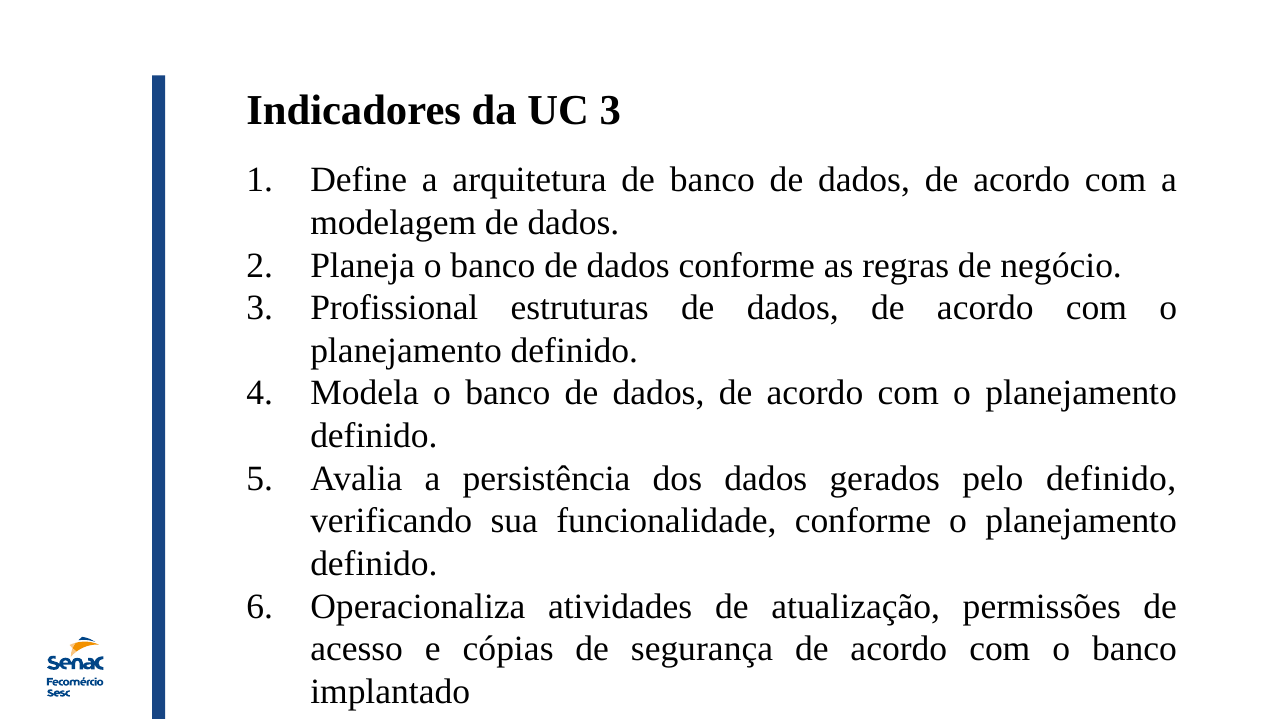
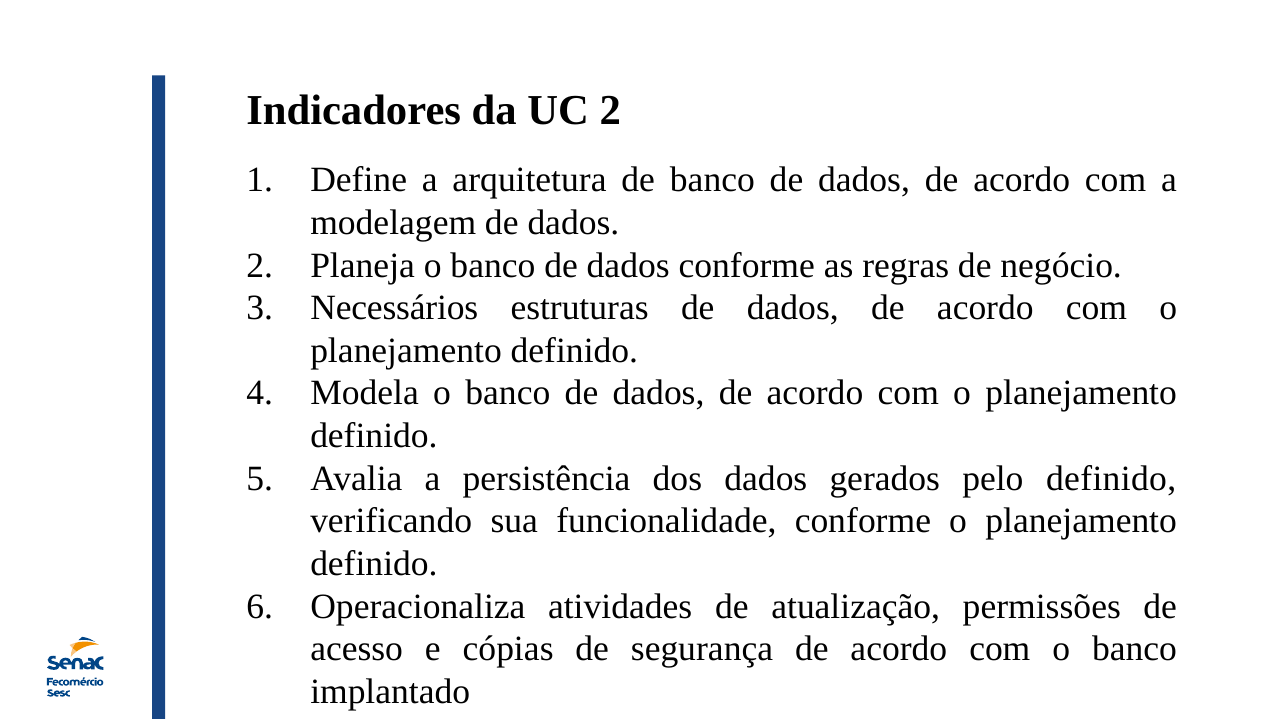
UC 3: 3 -> 2
Profissional: Profissional -> Necessários
